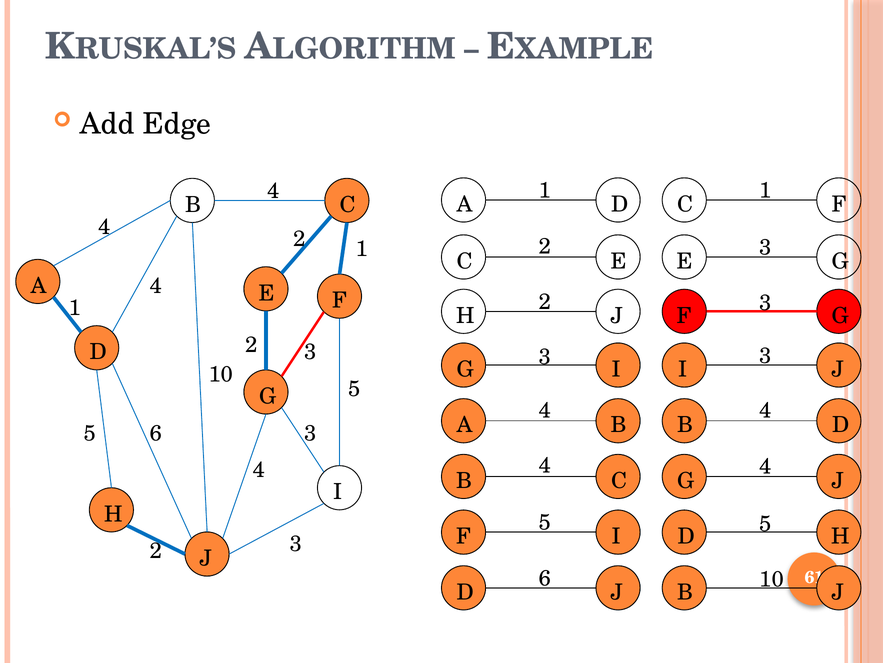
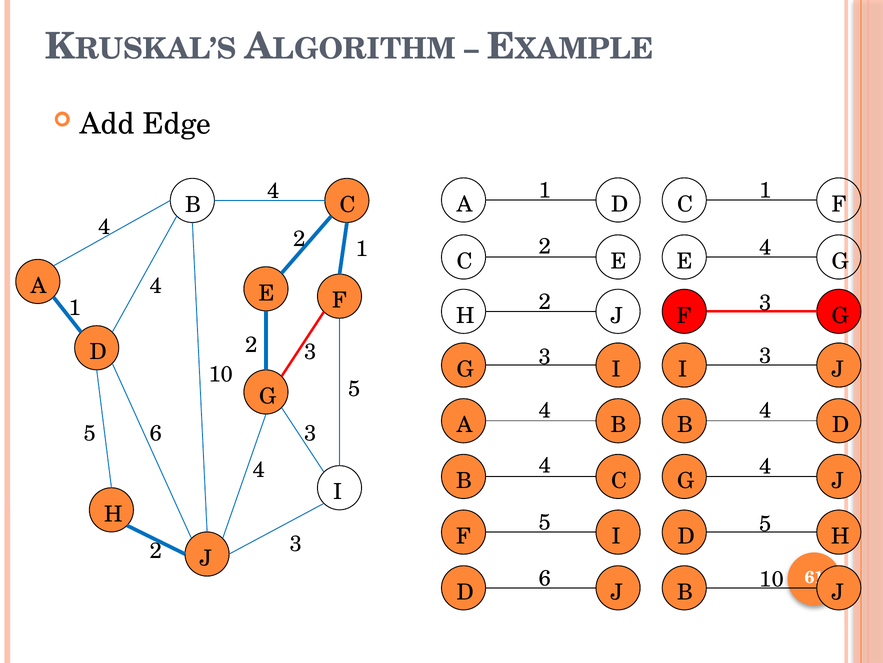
3 at (766, 247): 3 -> 4
